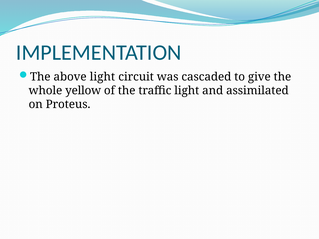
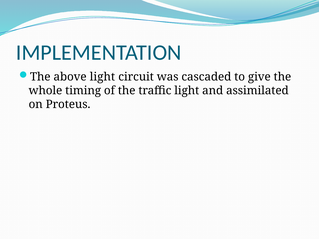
yellow: yellow -> timing
